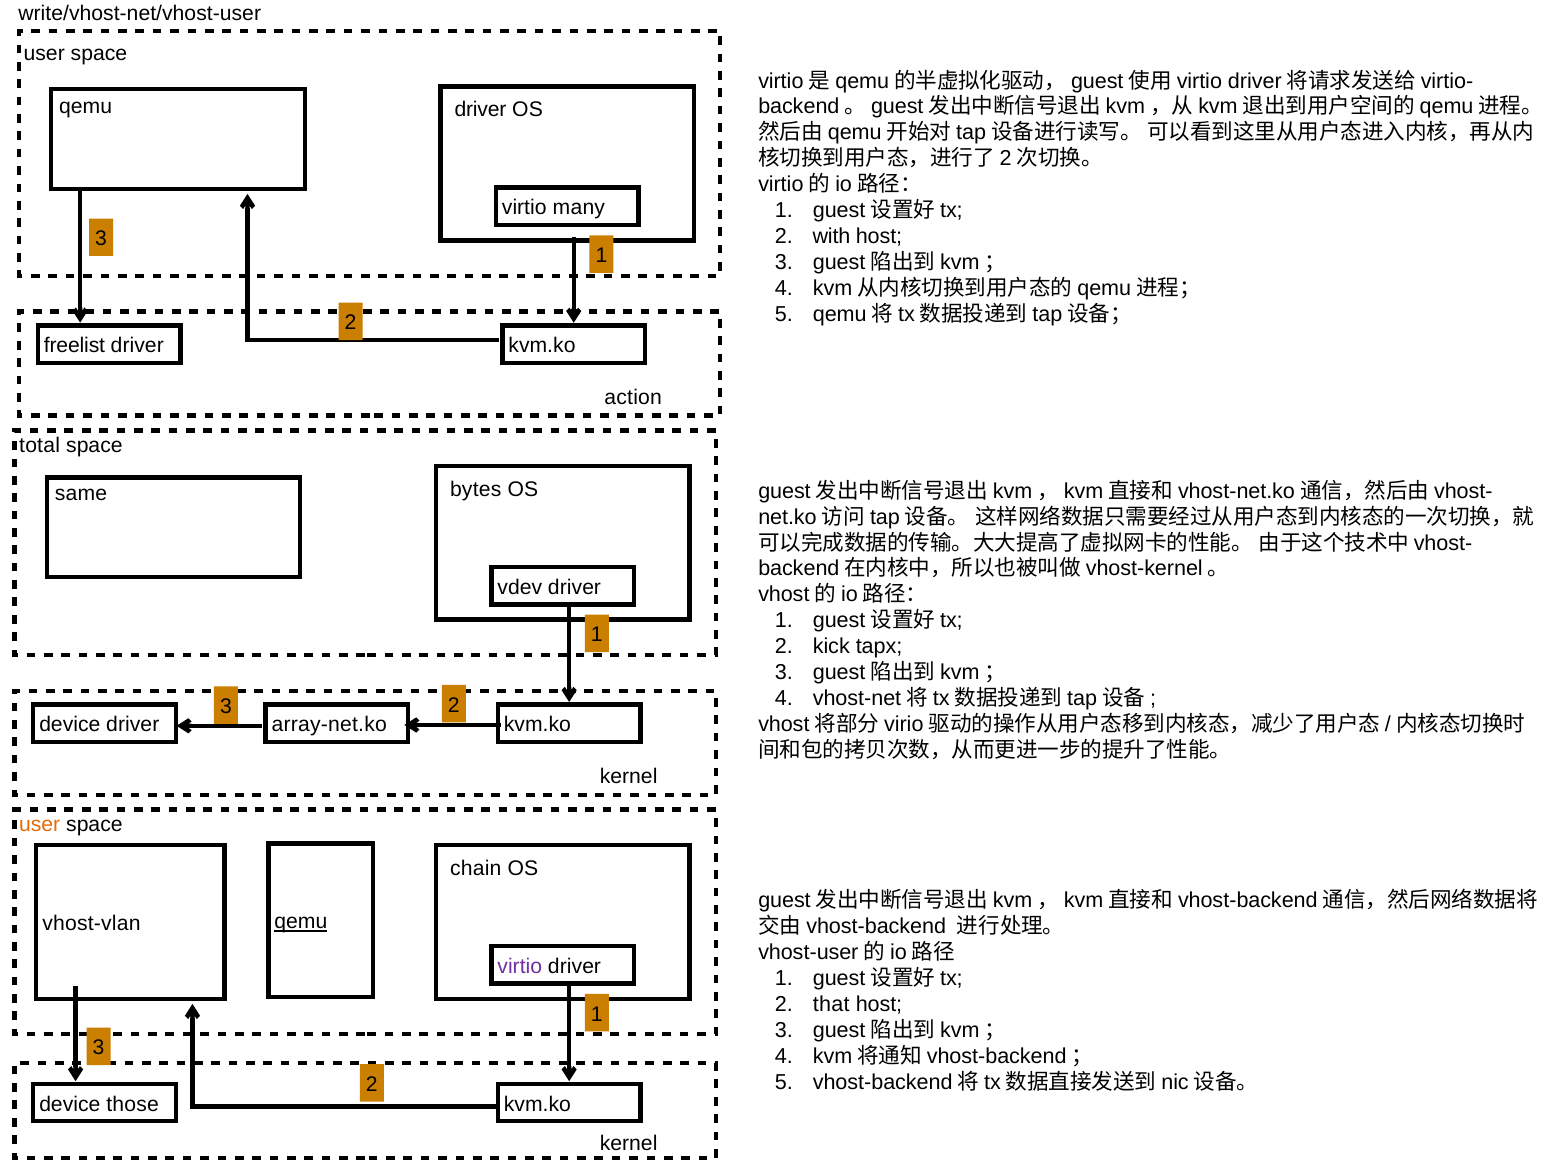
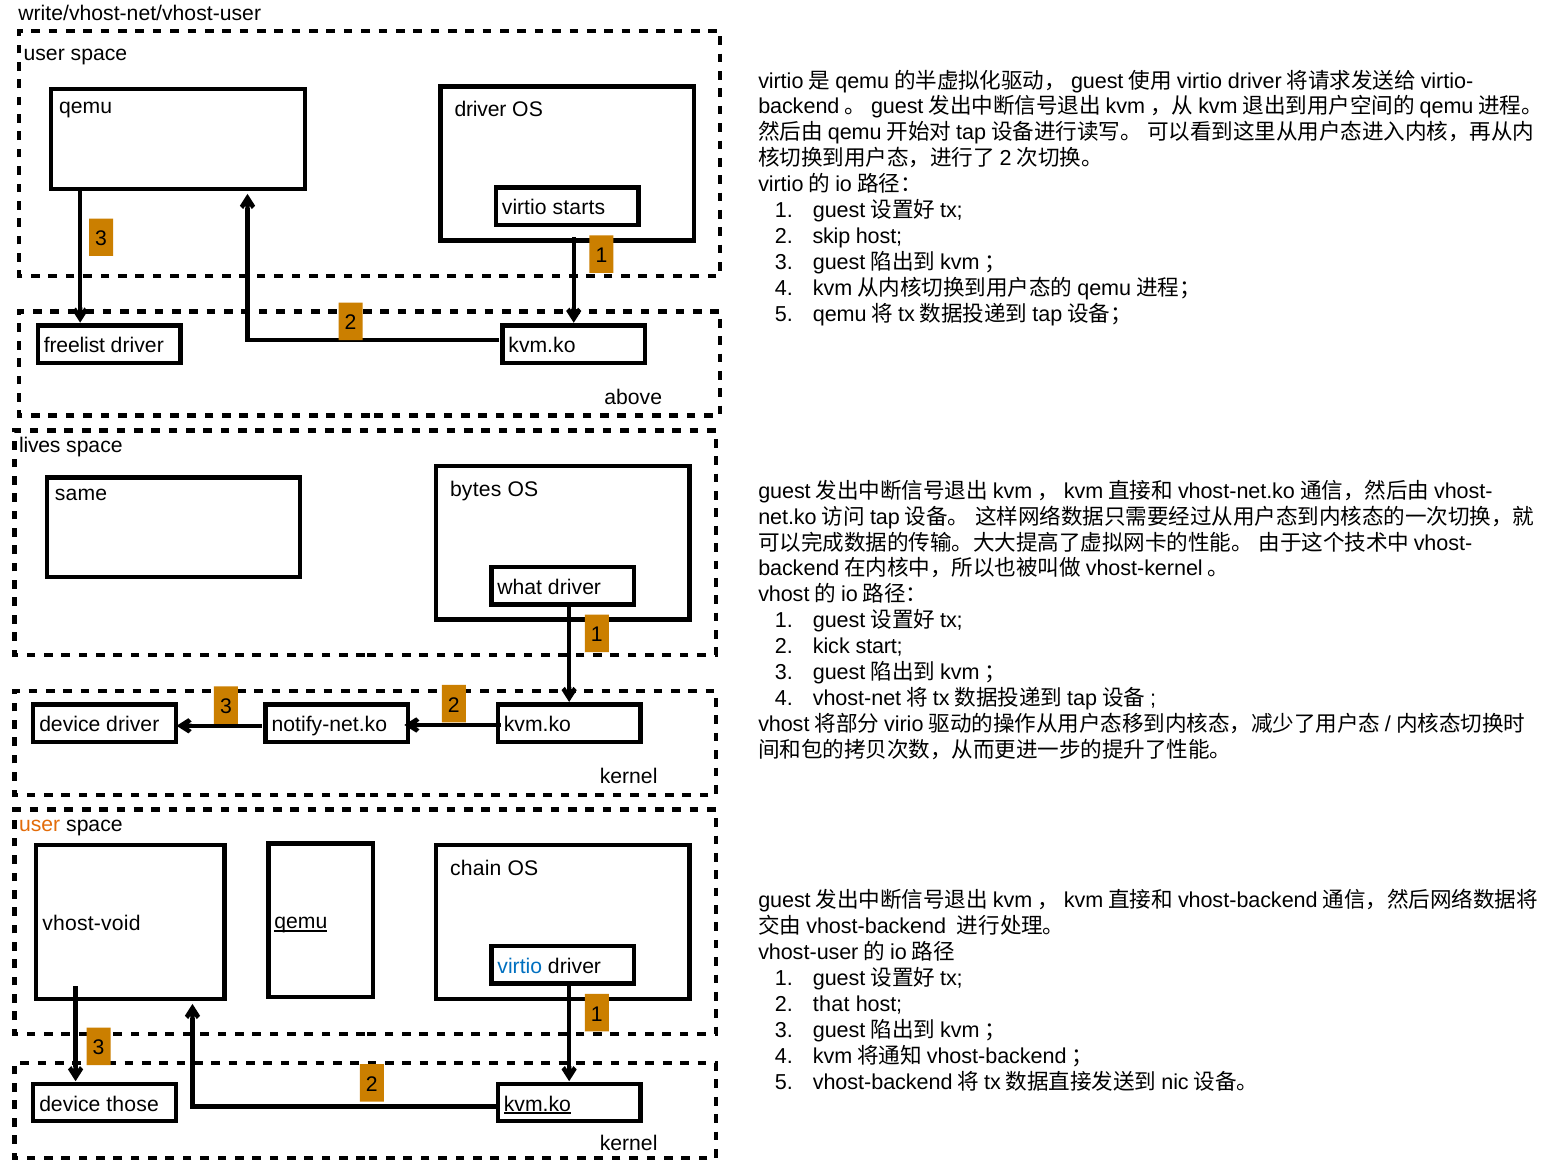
many: many -> starts
with: with -> skip
action: action -> above
total: total -> lives
vdev: vdev -> what
tapx: tapx -> start
array-net.ko: array-net.ko -> notify-net.ko
vhost-vlan: vhost-vlan -> vhost-void
virtio at (520, 966) colour: purple -> blue
kvm.ko at (537, 1104) underline: none -> present
